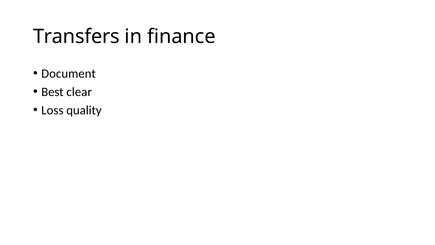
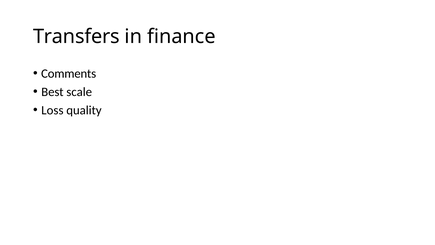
Document: Document -> Comments
clear: clear -> scale
